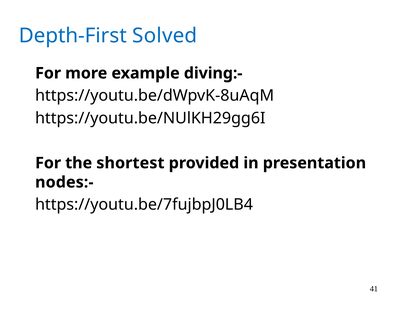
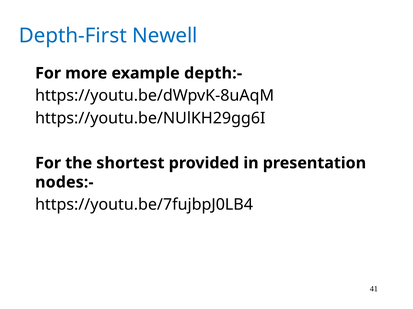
Solved: Solved -> Newell
diving:-: diving:- -> depth:-
